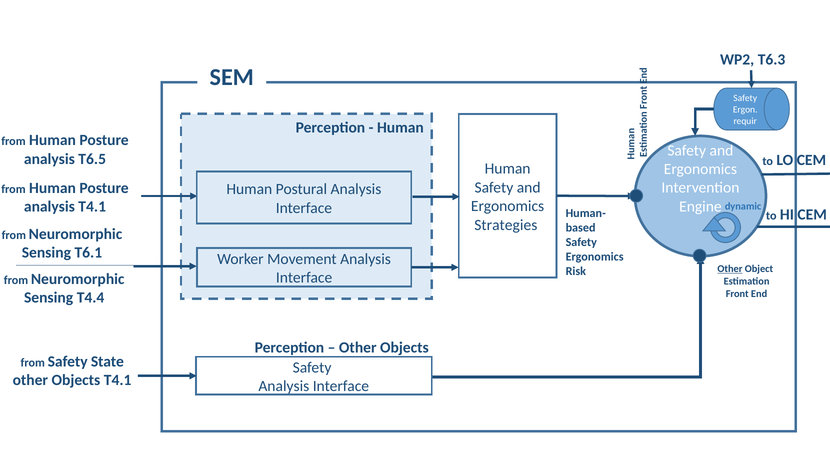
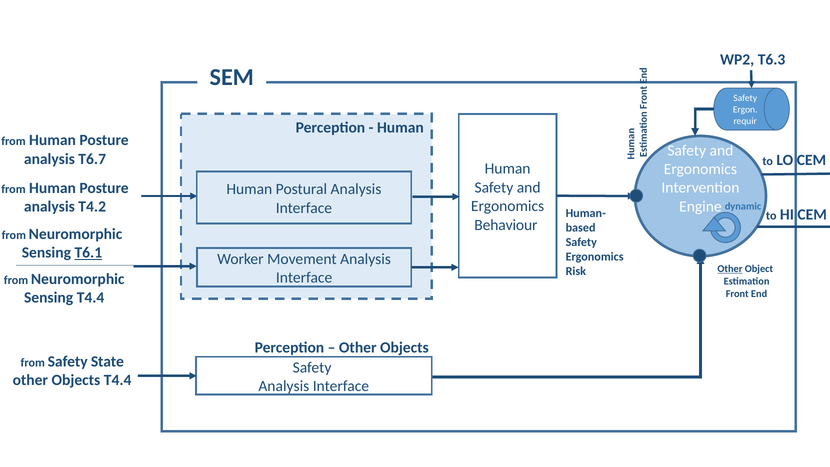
T6.5: T6.5 -> T6.7
analysis T4.1: T4.1 -> T4.2
Strategies: Strategies -> Behaviour
T6.1 underline: none -> present
Objects T4.1: T4.1 -> T4.4
